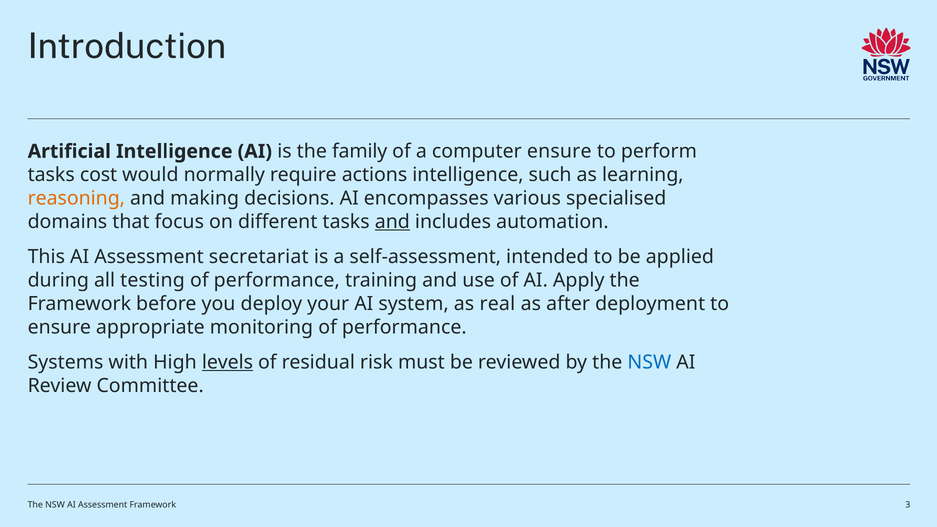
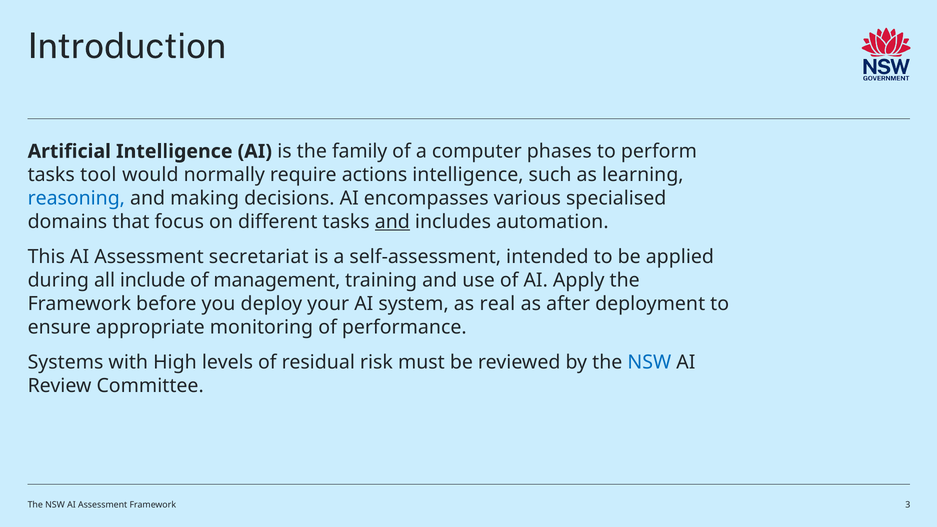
computer ensure: ensure -> phases
cost: cost -> tool
reasoning colour: orange -> blue
testing: testing -> include
performance at (277, 280): performance -> management
levels underline: present -> none
